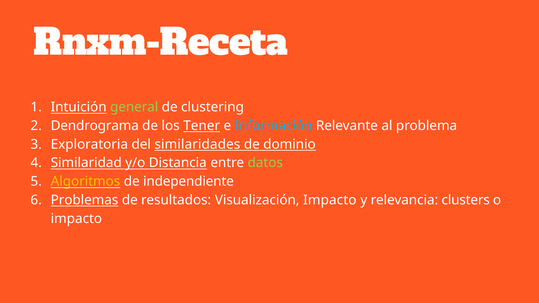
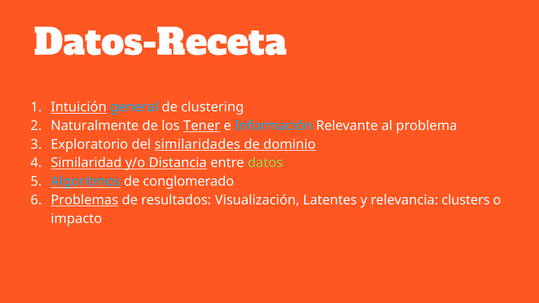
Rnxm-Receta: Rnxm-Receta -> Datos-Receta
general colour: light green -> light blue
Dendrograma: Dendrograma -> Naturalmente
Exploratoria: Exploratoria -> Exploratorio
Algoritmos colour: yellow -> light blue
independiente: independiente -> conglomerado
Visualización Impacto: Impacto -> Latentes
